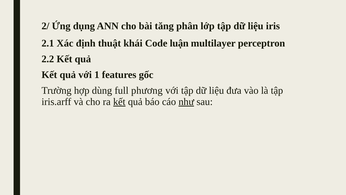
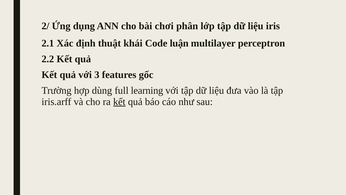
tăng: tăng -> chơi
1: 1 -> 3
phương: phương -> learning
như underline: present -> none
